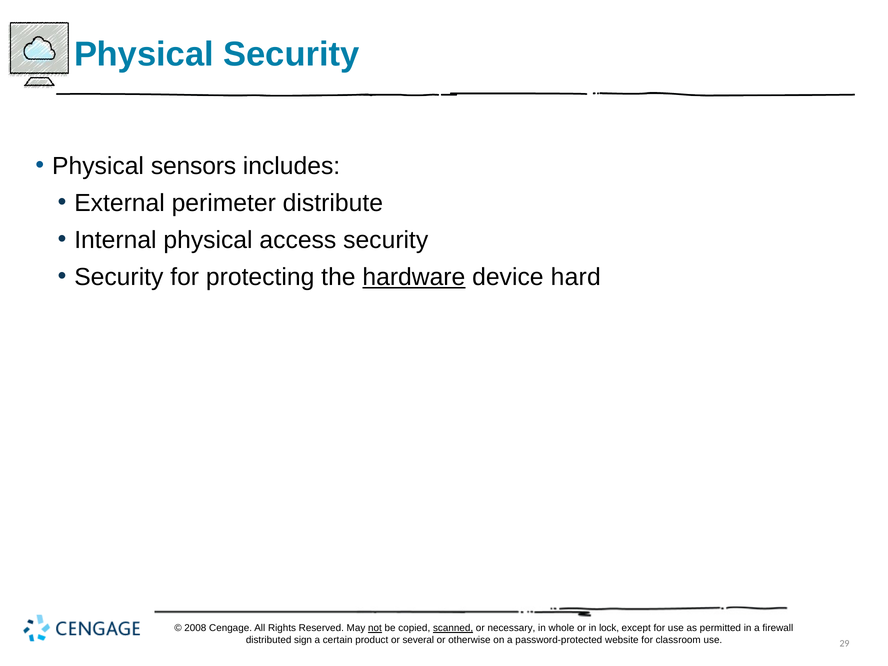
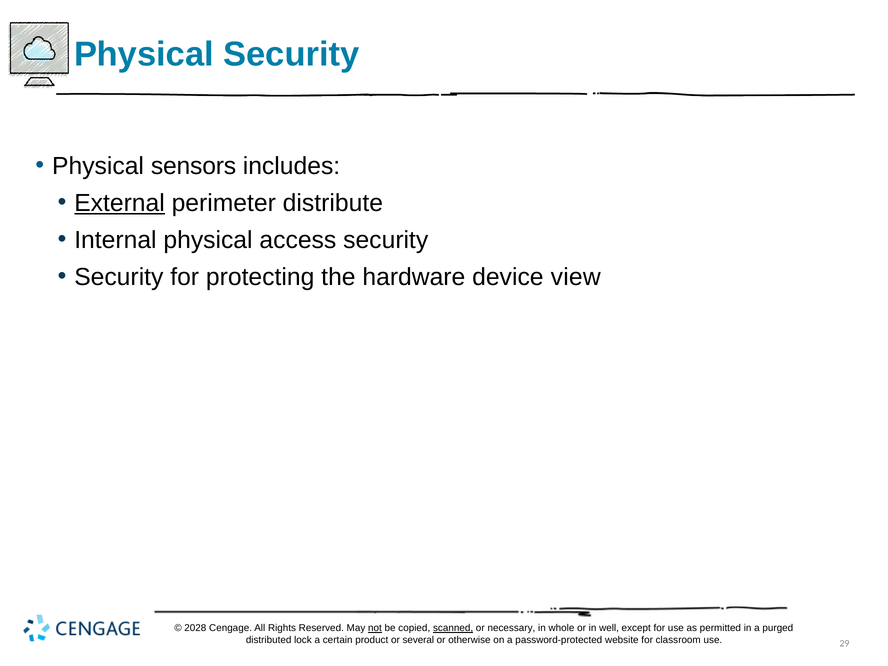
External underline: none -> present
hardware underline: present -> none
hard: hard -> view
2008: 2008 -> 2028
lock: lock -> well
firewall: firewall -> purged
sign: sign -> lock
